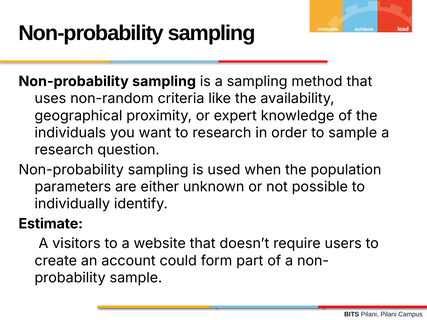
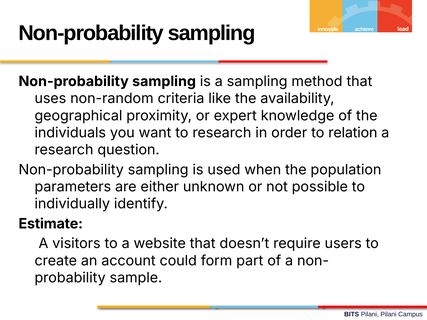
to sample: sample -> relation
